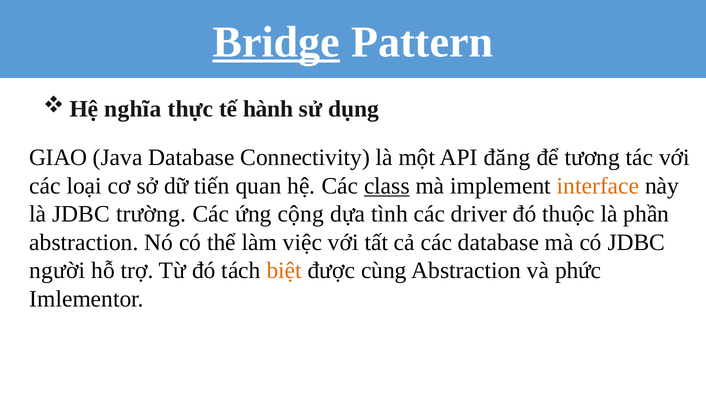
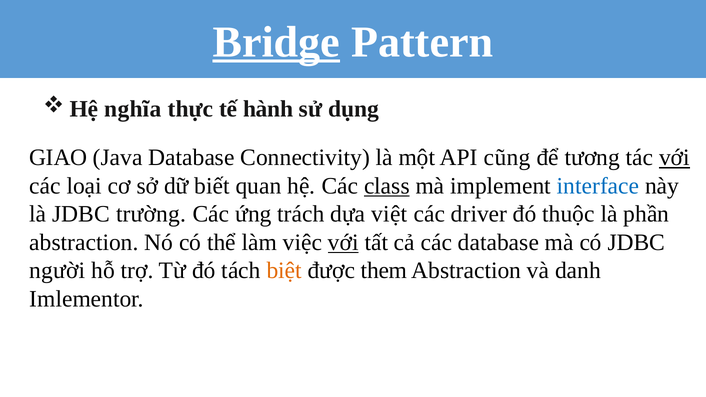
đăng: đăng -> cũng
với at (675, 158) underline: none -> present
tiến: tiến -> biết
interface colour: orange -> blue
cộng: cộng -> trách
tình: tình -> việt
với at (343, 242) underline: none -> present
cùng: cùng -> them
phức: phức -> danh
